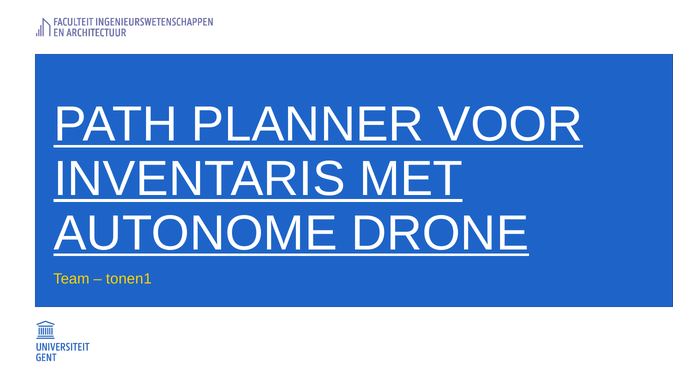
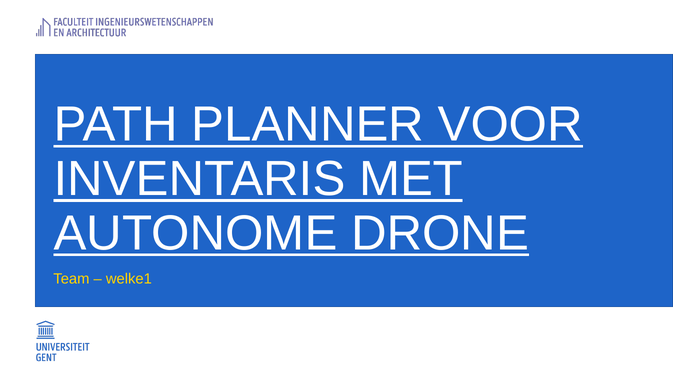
tonen1: tonen1 -> welke1
